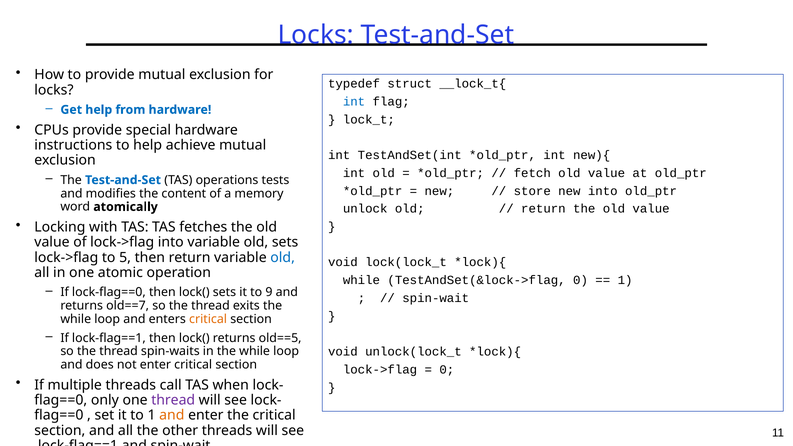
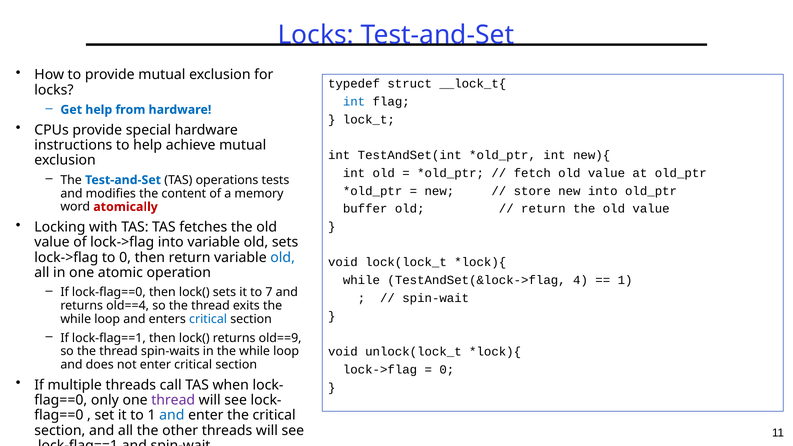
atomically colour: black -> red
unlock: unlock -> buffer
to 5: 5 -> 0
TestAndSet(&lock->flag 0: 0 -> 4
9: 9 -> 7
old==7: old==7 -> old==4
critical at (208, 319) colour: orange -> blue
old==5: old==5 -> old==9
and at (172, 415) colour: orange -> blue
